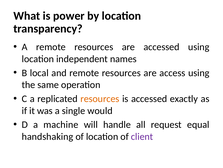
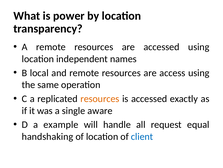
would: would -> aware
machine: machine -> example
client colour: purple -> blue
